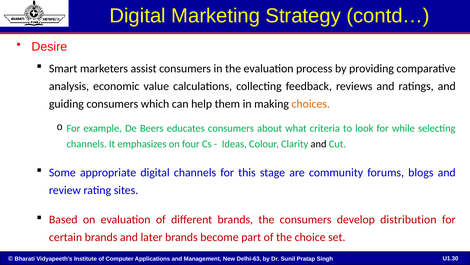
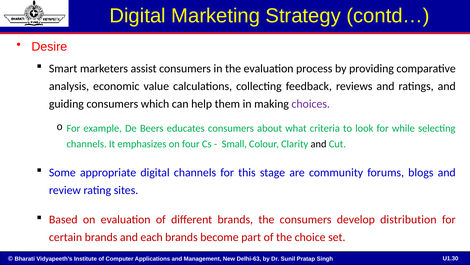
choices colour: orange -> purple
Ideas: Ideas -> Small
later: later -> each
